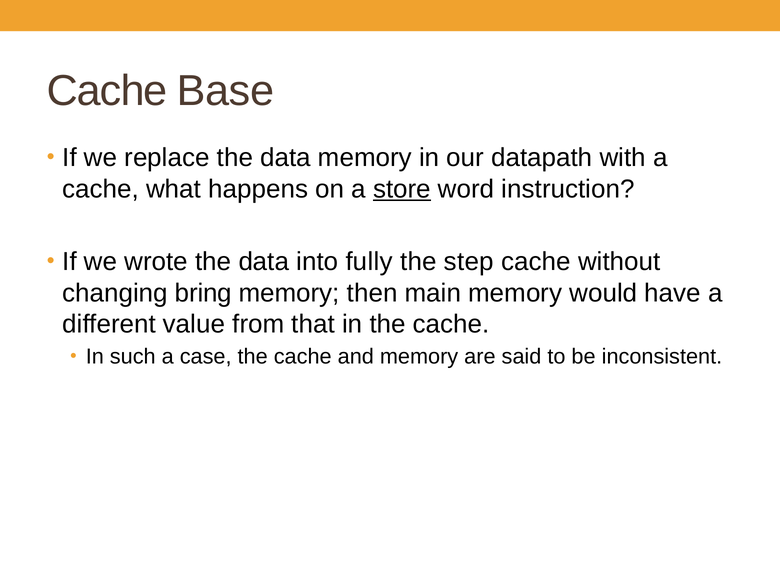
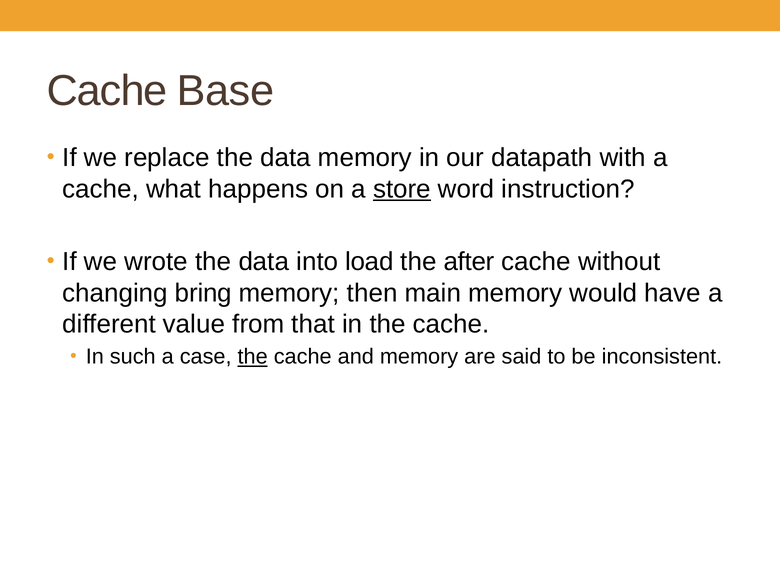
fully: fully -> load
step: step -> after
the at (253, 357) underline: none -> present
